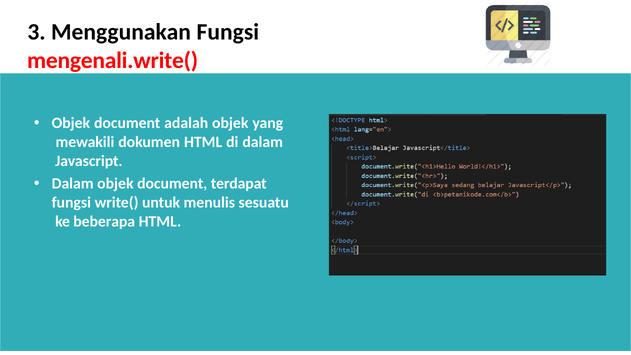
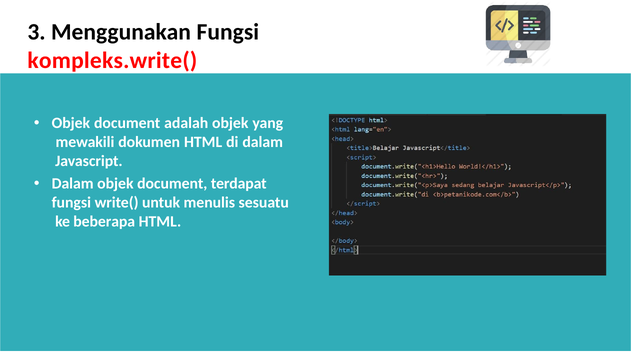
mengenali.write(: mengenali.write( -> kompleks.write(
